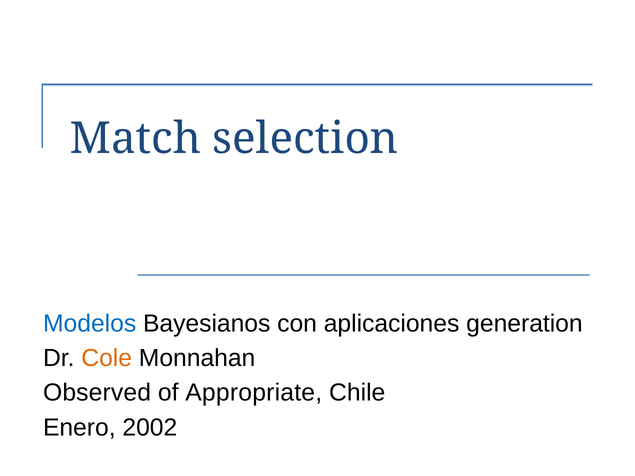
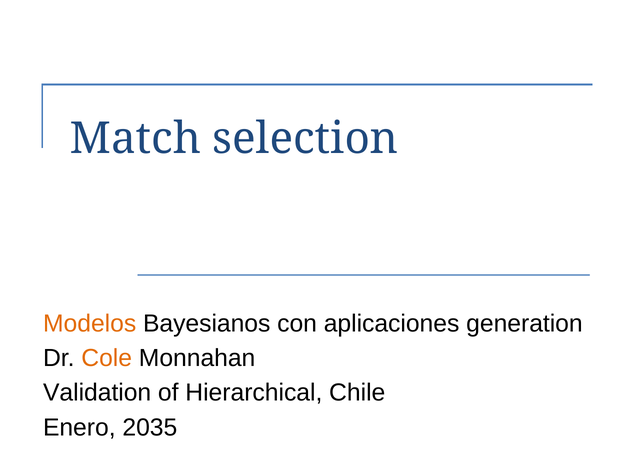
Modelos colour: blue -> orange
Observed: Observed -> Validation
Appropriate: Appropriate -> Hierarchical
2002: 2002 -> 2035
